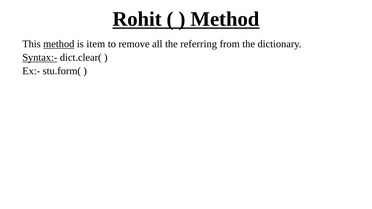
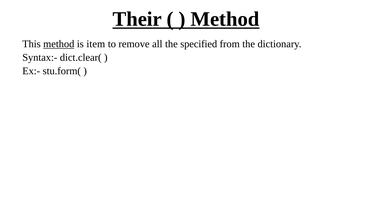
Rohit: Rohit -> Their
referring: referring -> specified
Syntax:- underline: present -> none
